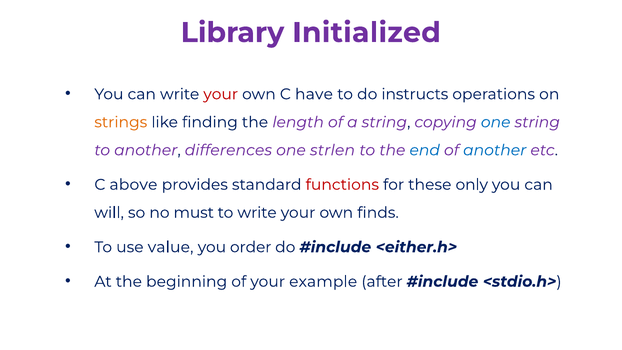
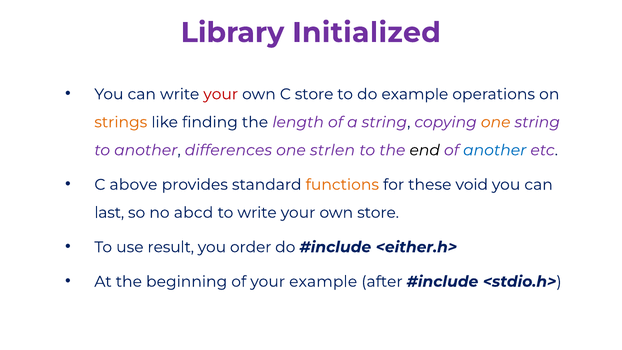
C have: have -> store
do instructs: instructs -> example
one at (496, 122) colour: blue -> orange
end colour: blue -> black
functions colour: red -> orange
only: only -> void
will: will -> last
must: must -> abcd
own finds: finds -> store
value: value -> result
